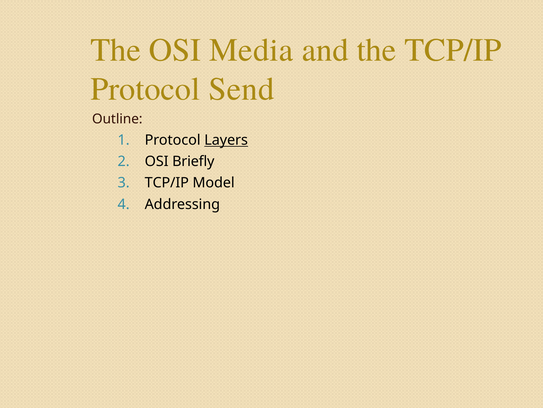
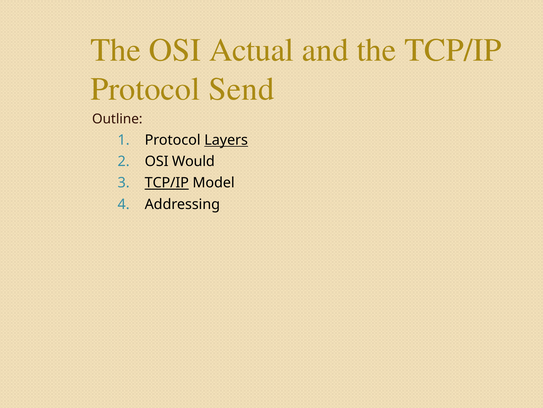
Media: Media -> Actual
Briefly: Briefly -> Would
TCP/IP at (167, 183) underline: none -> present
